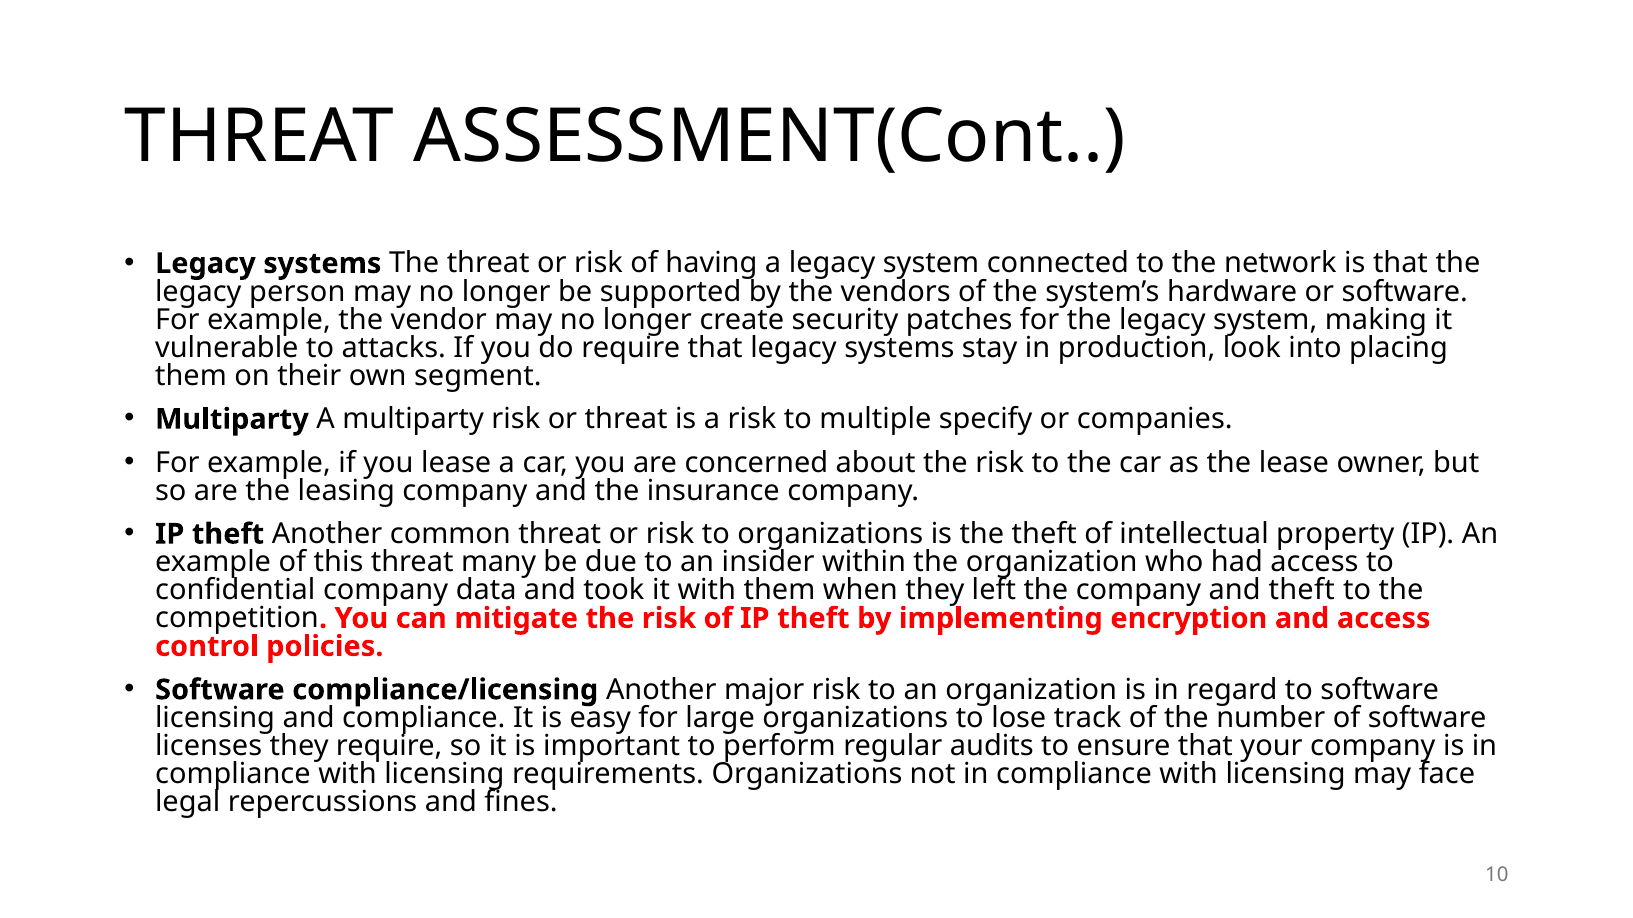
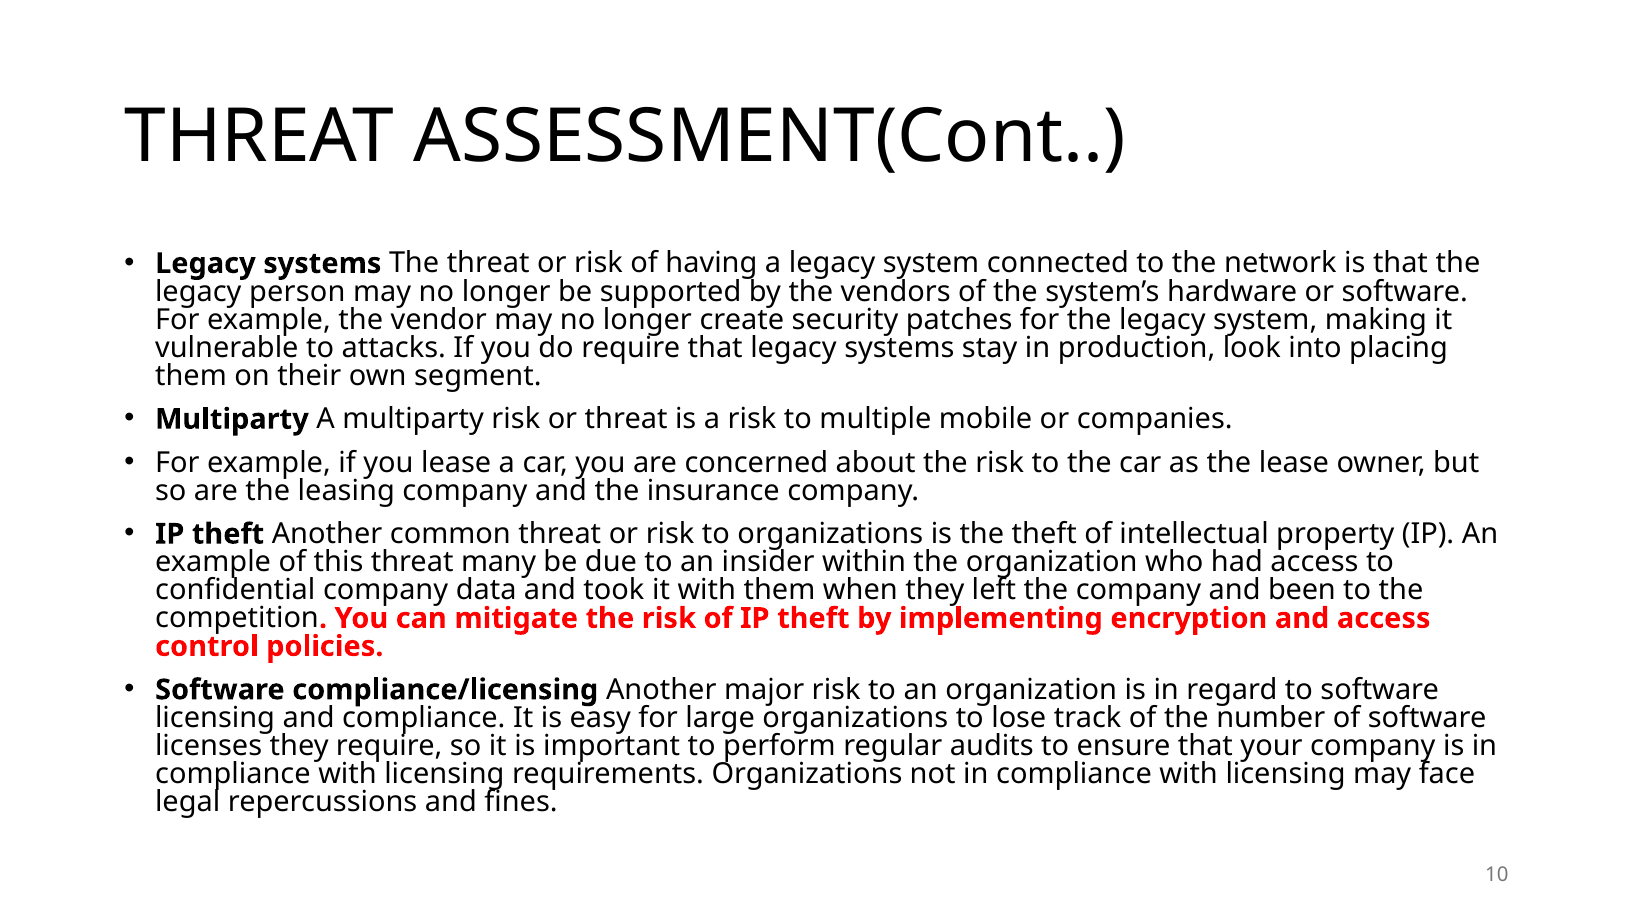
specify: specify -> mobile
and theft: theft -> been
